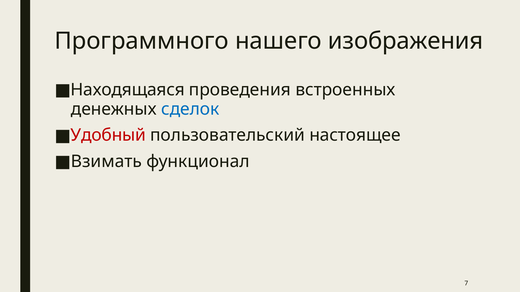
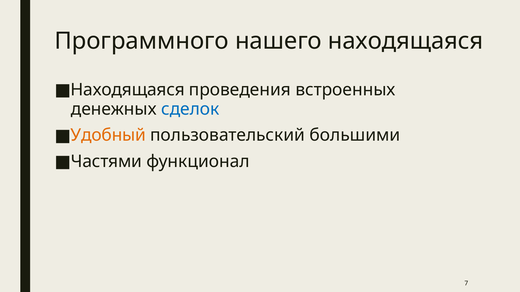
нашего изображения: изображения -> находящаяся
Удобный colour: red -> orange
настоящее: настоящее -> большими
Взимать: Взимать -> Частями
